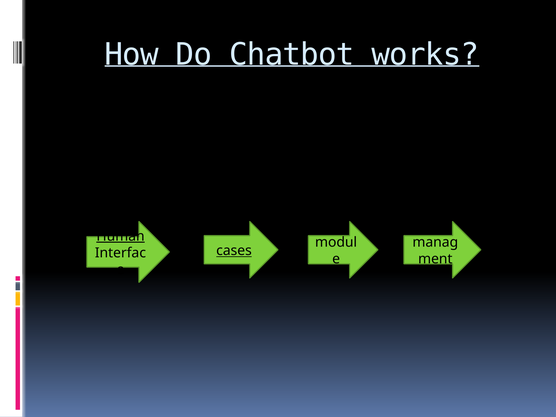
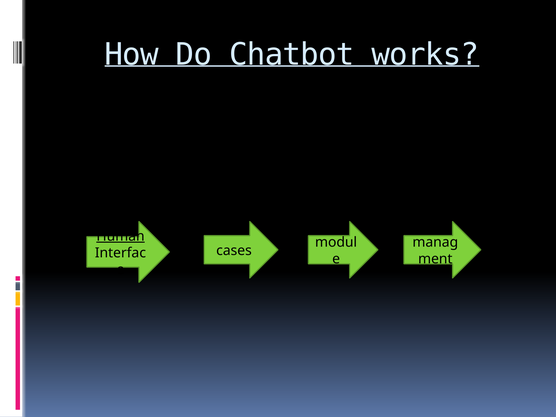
cases underline: present -> none
